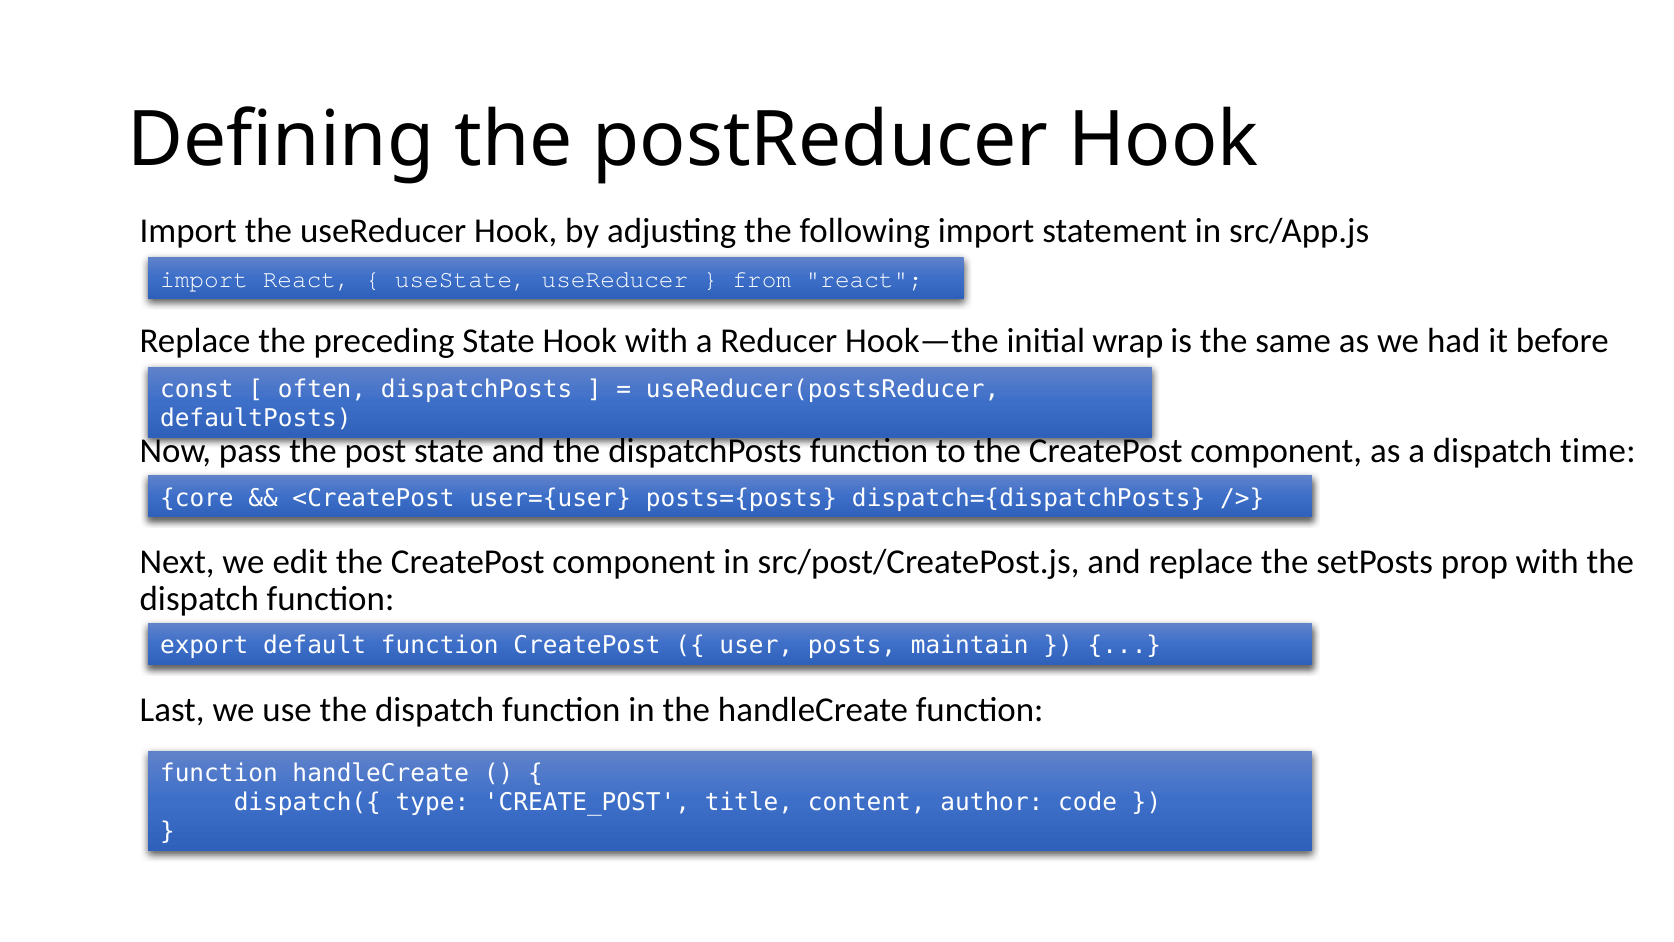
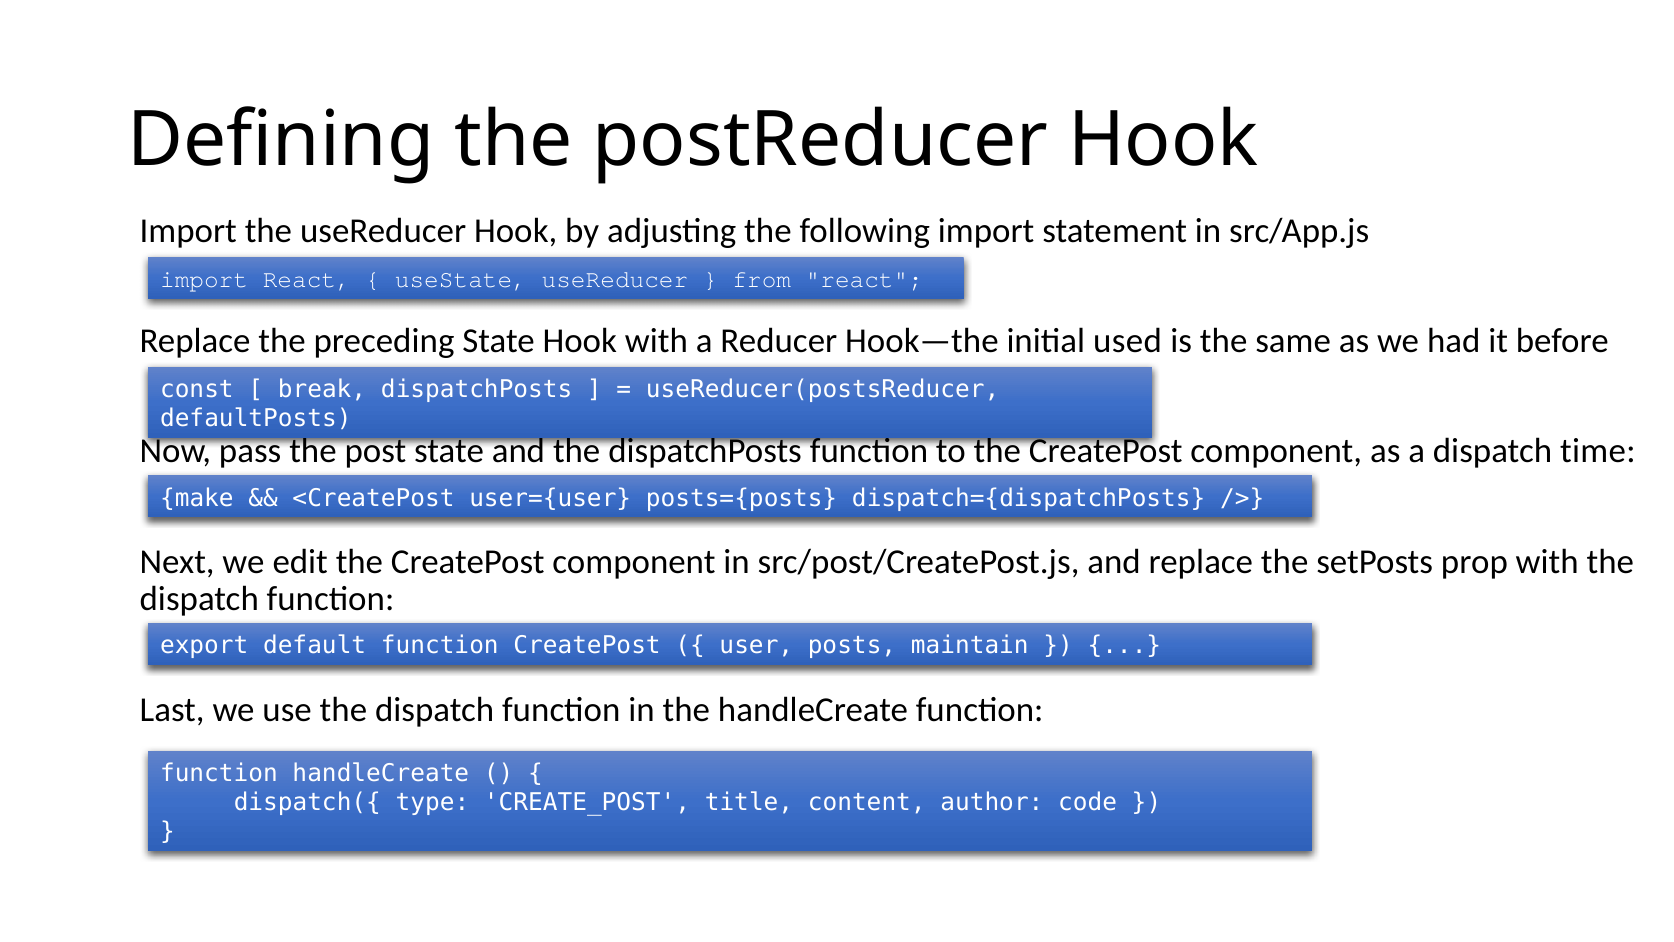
wrap: wrap -> used
often: often -> break
core: core -> make
